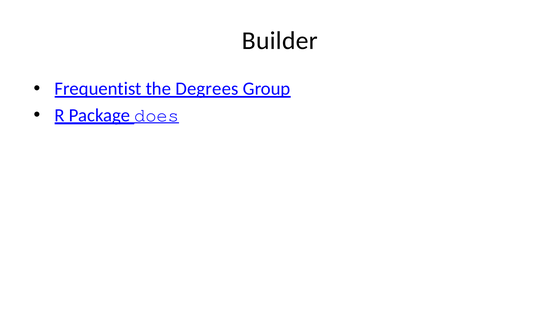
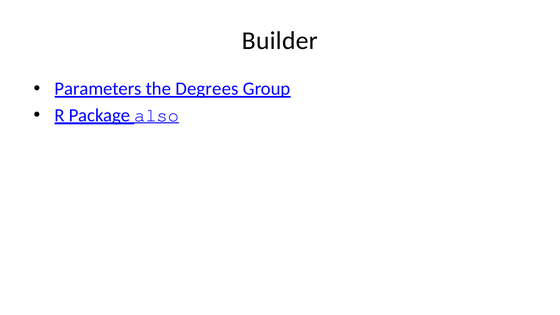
Frequentist: Frequentist -> Parameters
does: does -> also
